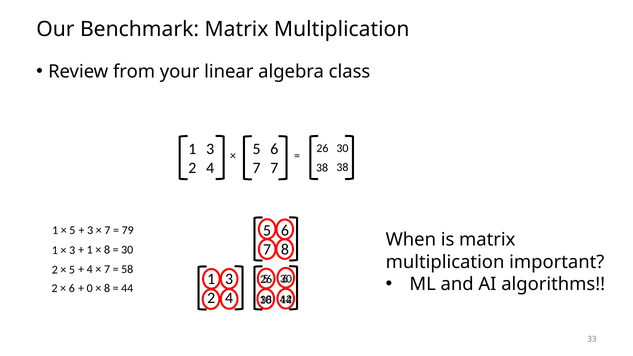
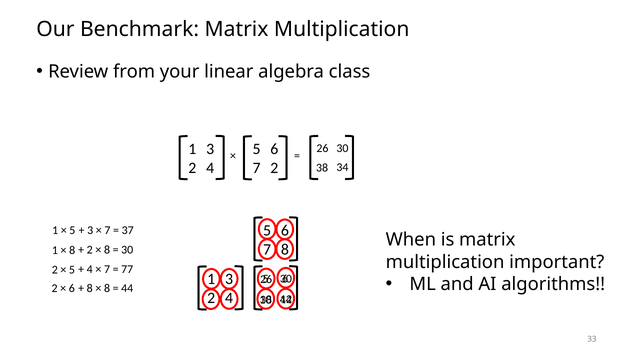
7 7: 7 -> 2
38 38: 38 -> 34
79: 79 -> 37
3 at (72, 250): 3 -> 8
1 at (90, 250): 1 -> 2
58: 58 -> 77
0 at (90, 289): 0 -> 8
